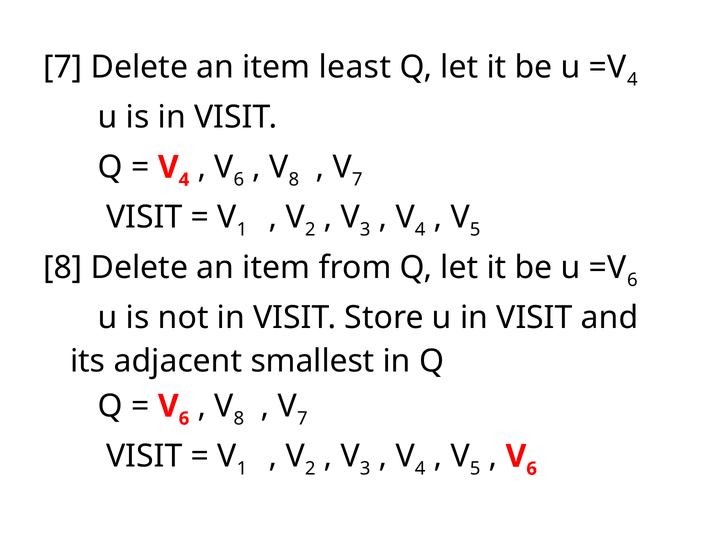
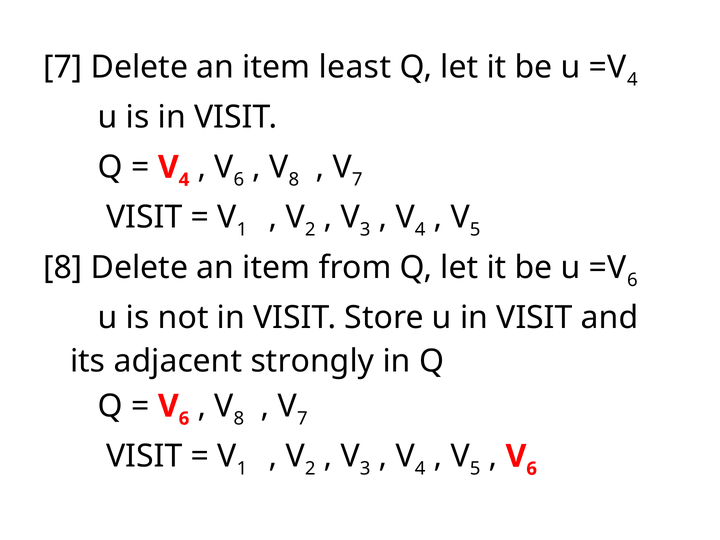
smallest: smallest -> strongly
